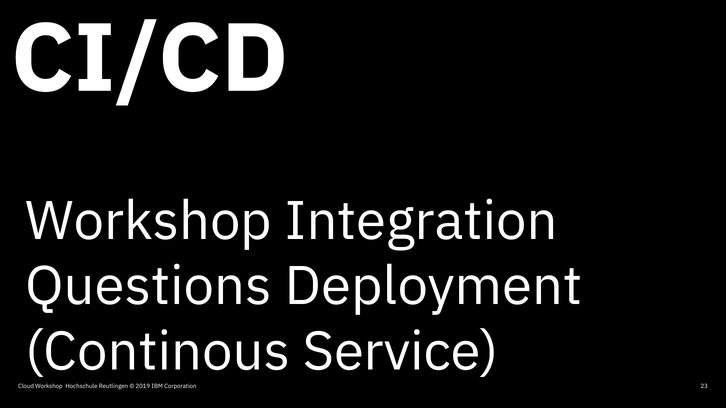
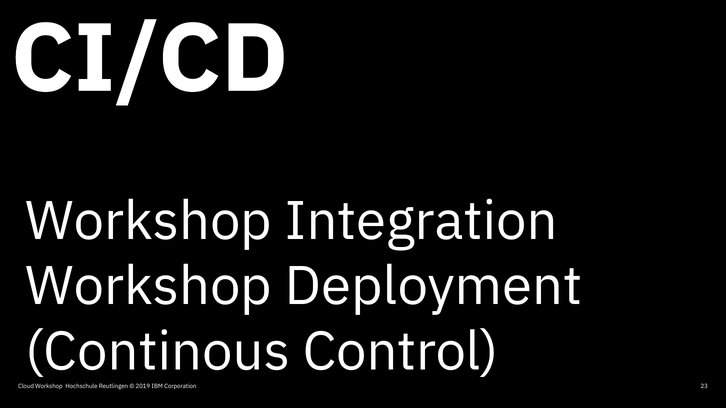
Questions at (149, 287): Questions -> Workshop
Service: Service -> Control
